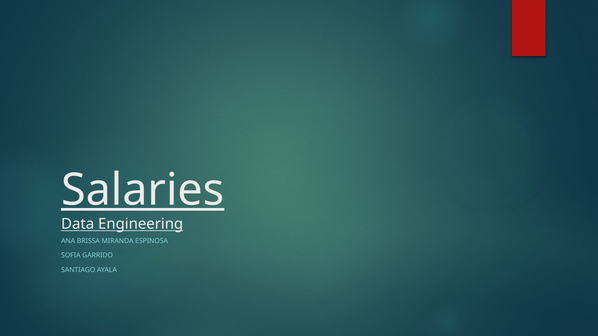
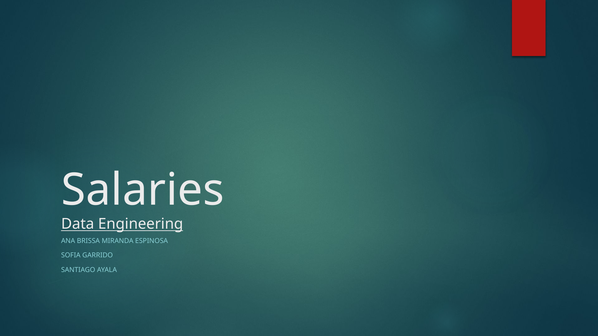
Salaries underline: present -> none
